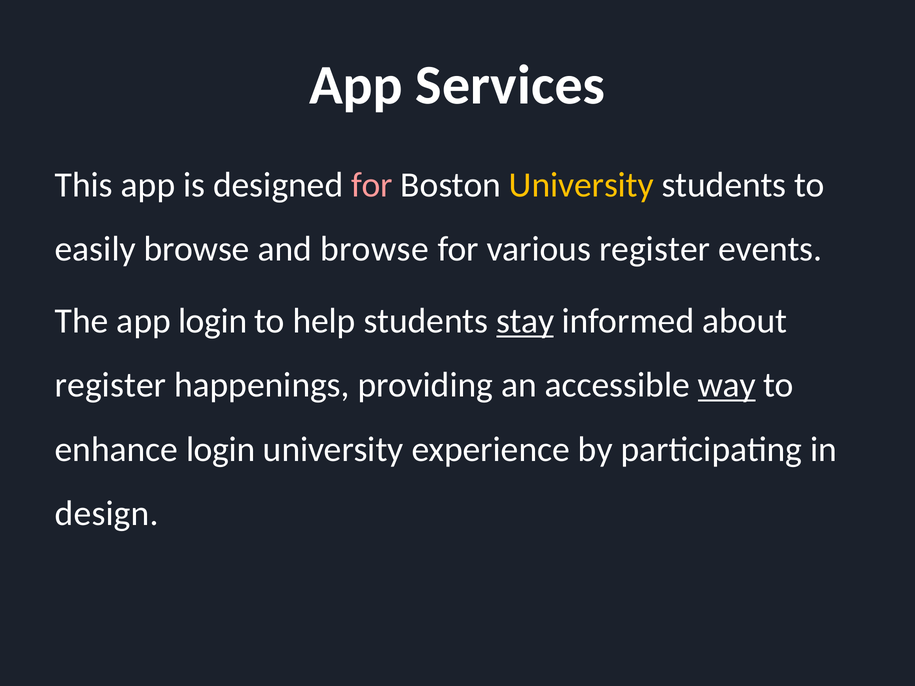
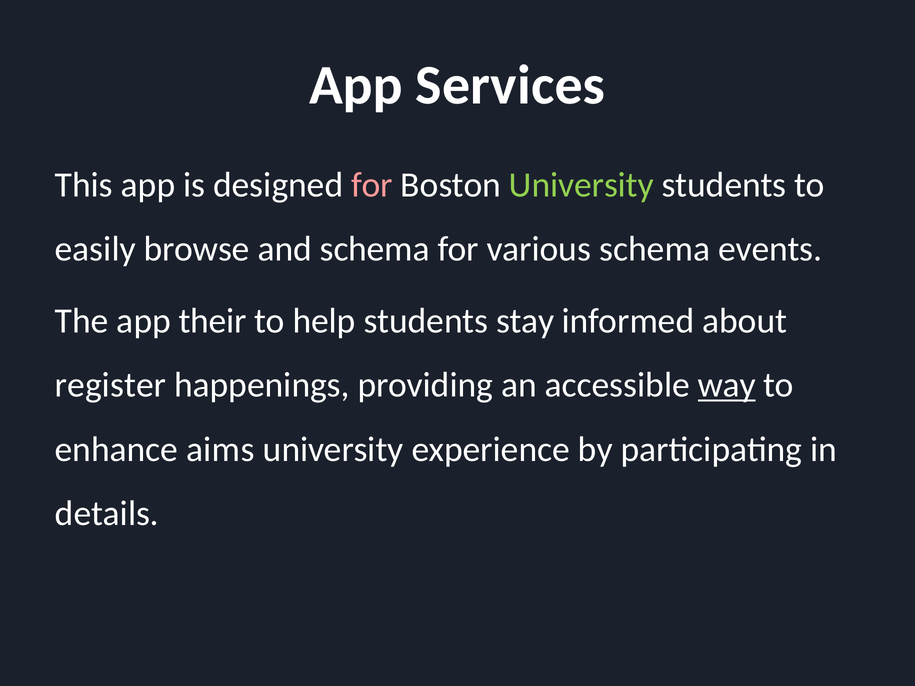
University at (581, 185) colour: yellow -> light green
and browse: browse -> schema
various register: register -> schema
app login: login -> their
stay underline: present -> none
enhance login: login -> aims
design: design -> details
